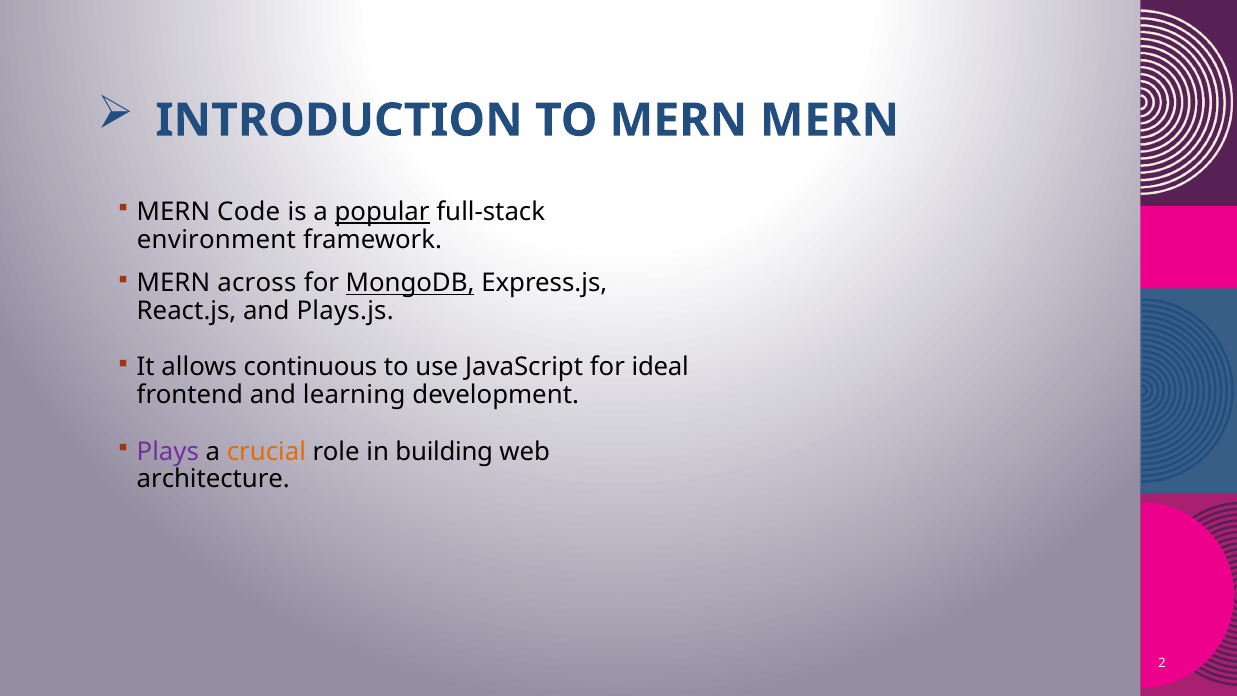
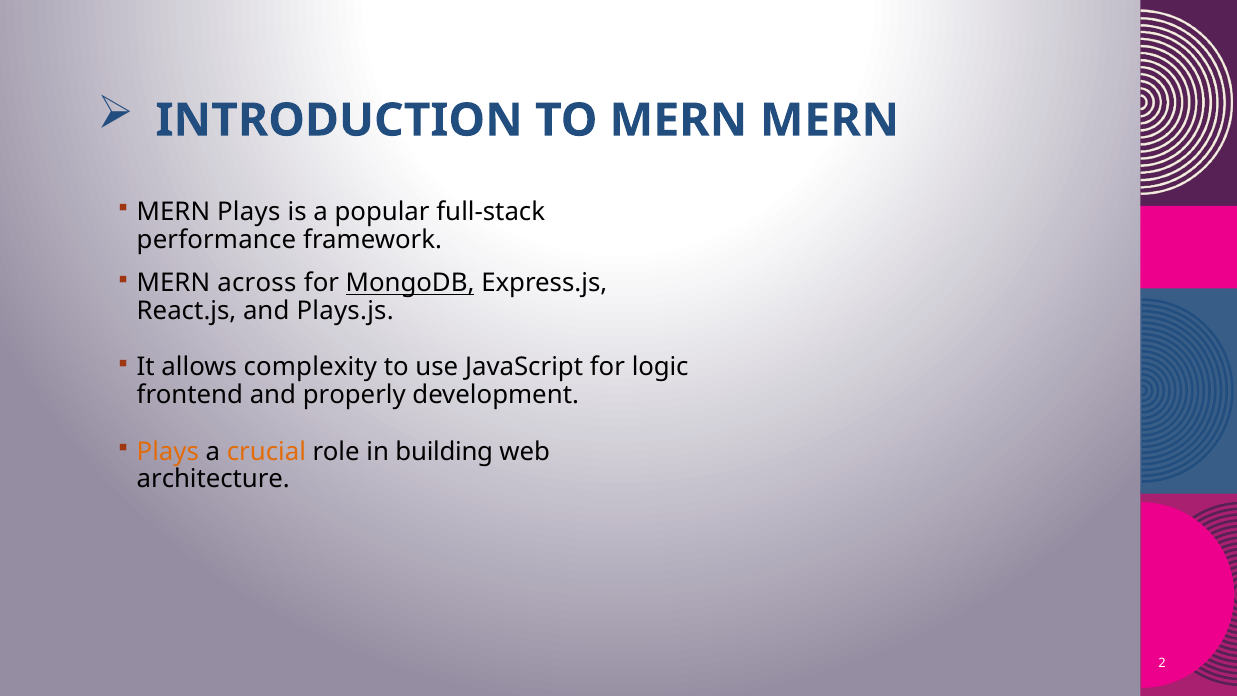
MERN Code: Code -> Plays
popular underline: present -> none
environment: environment -> performance
continuous: continuous -> complexity
ideal: ideal -> logic
learning: learning -> properly
Plays at (168, 451) colour: purple -> orange
